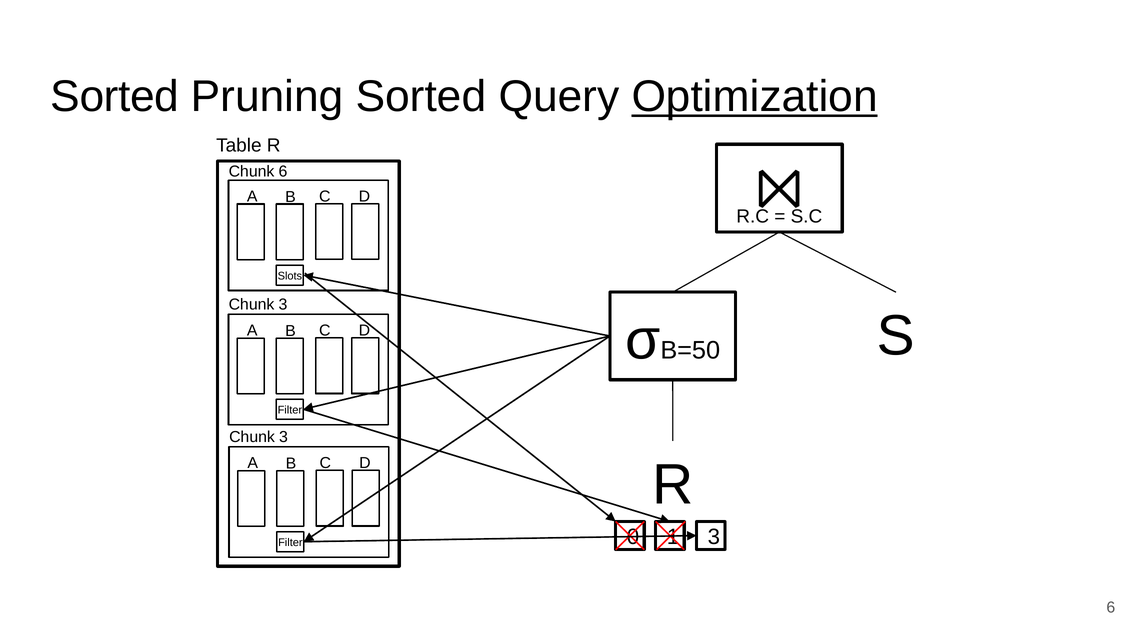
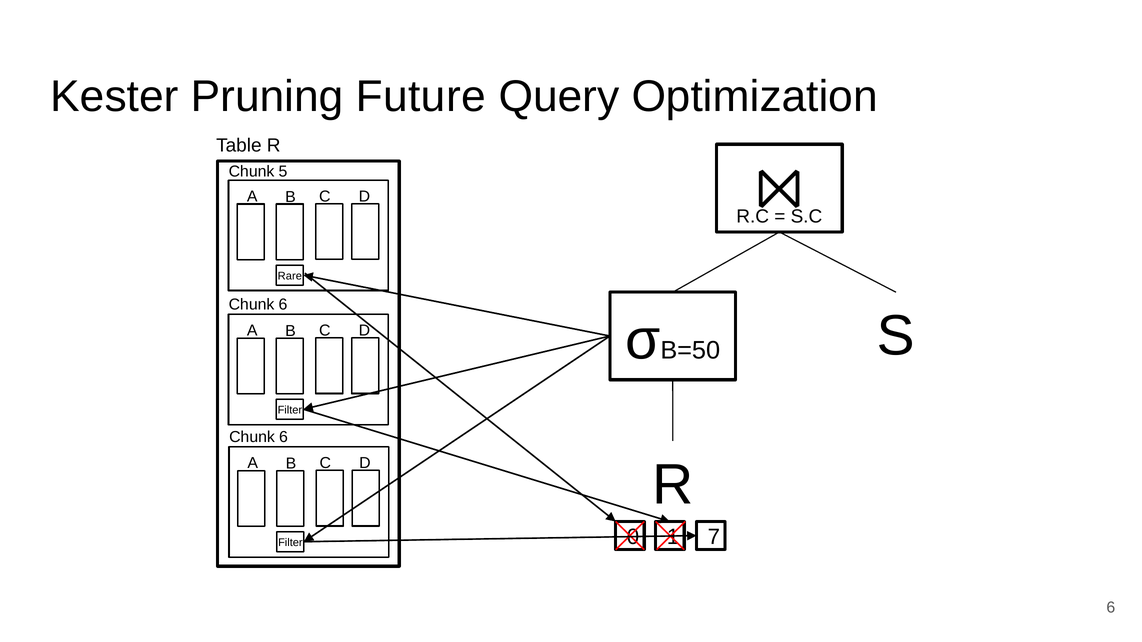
Sorted at (115, 97): Sorted -> Kester
Pruning Sorted: Sorted -> Future
Optimization underline: present -> none
Chunk 6: 6 -> 5
Slots: Slots -> Rare
3 at (283, 305): 3 -> 6
3 at (284, 437): 3 -> 6
1 3: 3 -> 7
